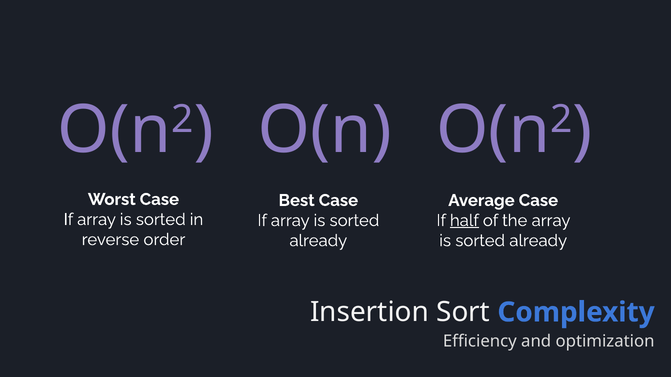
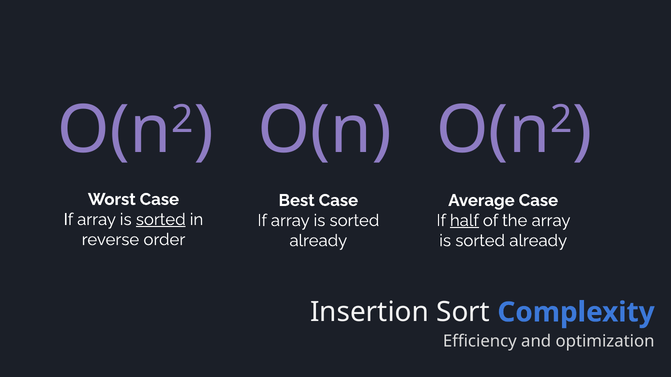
sorted at (161, 220) underline: none -> present
